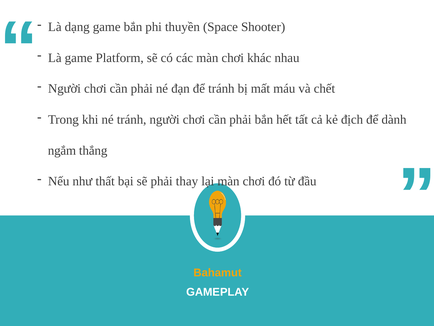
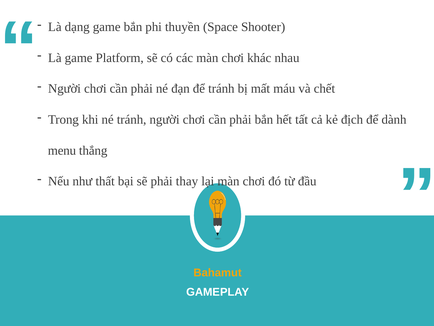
ngắm: ngắm -> menu
